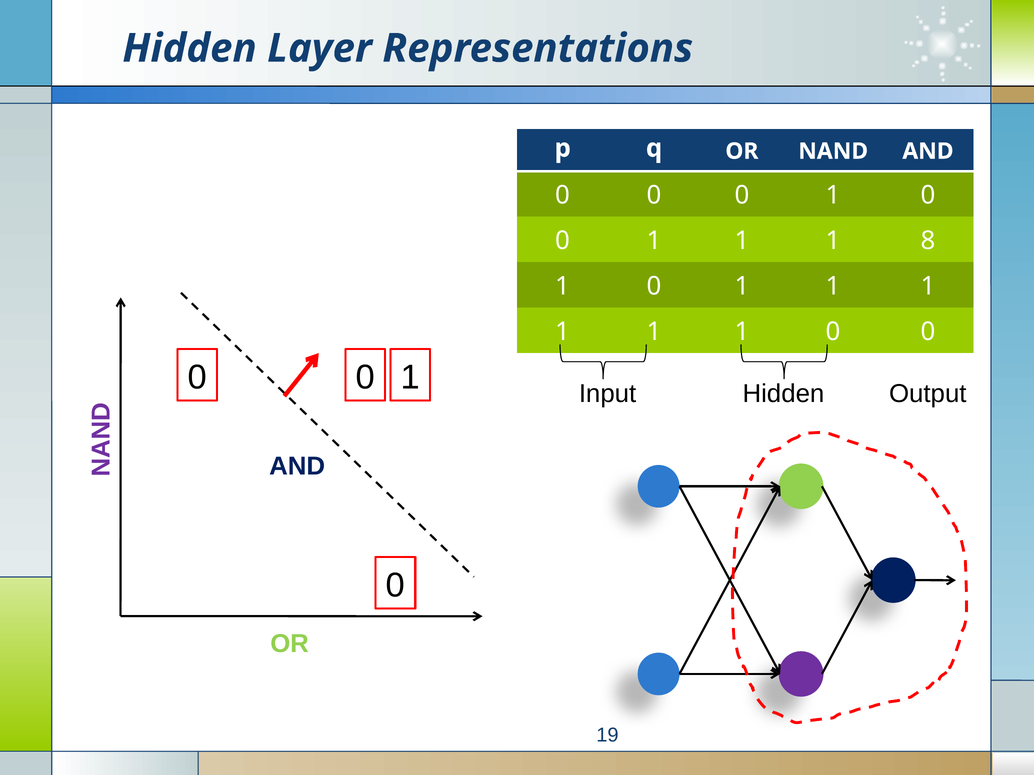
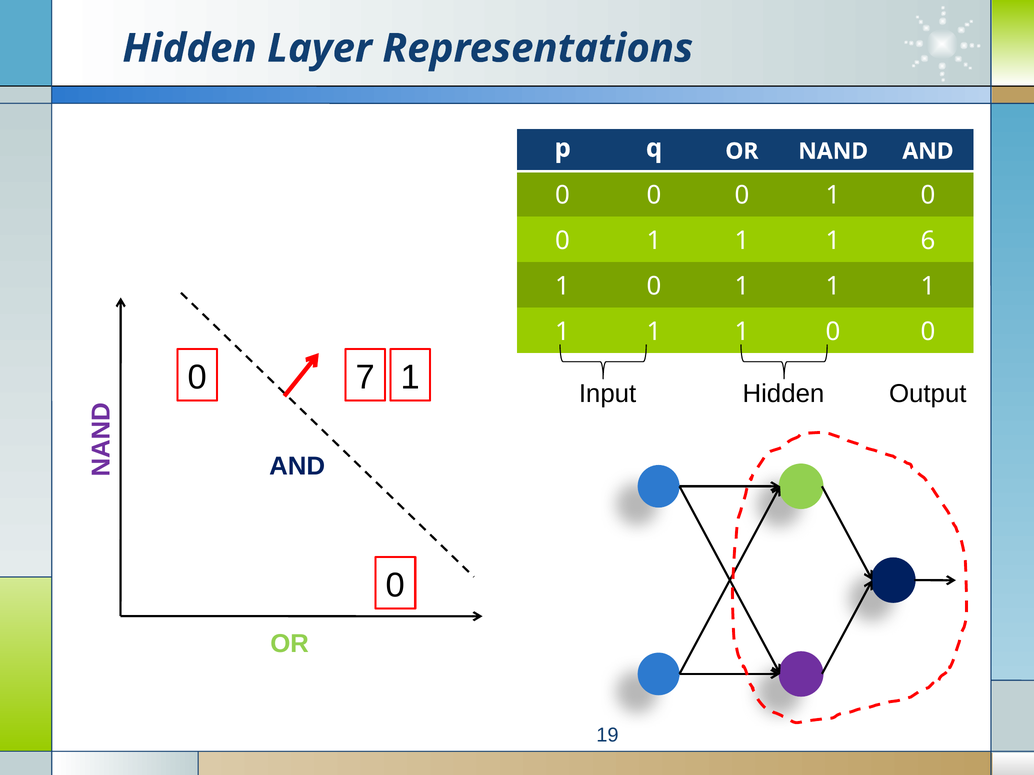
8: 8 -> 6
0 at (365, 378): 0 -> 7
